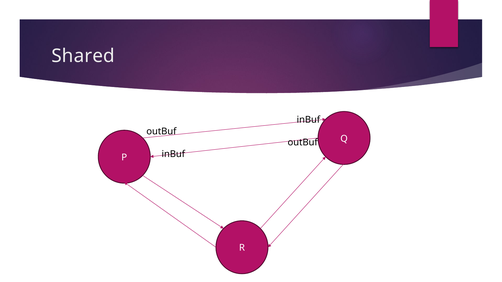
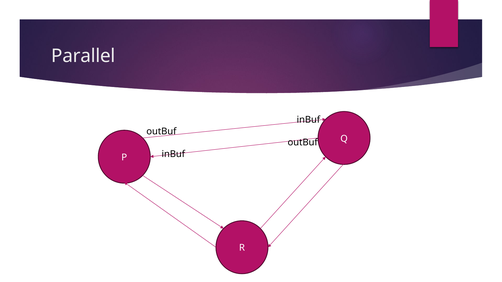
Shared: Shared -> Parallel
